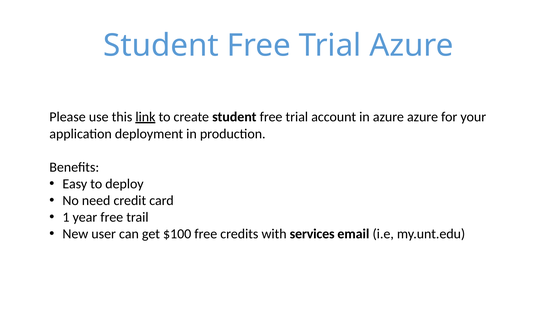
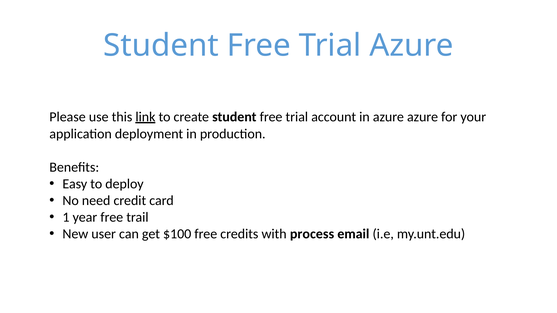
services: services -> process
